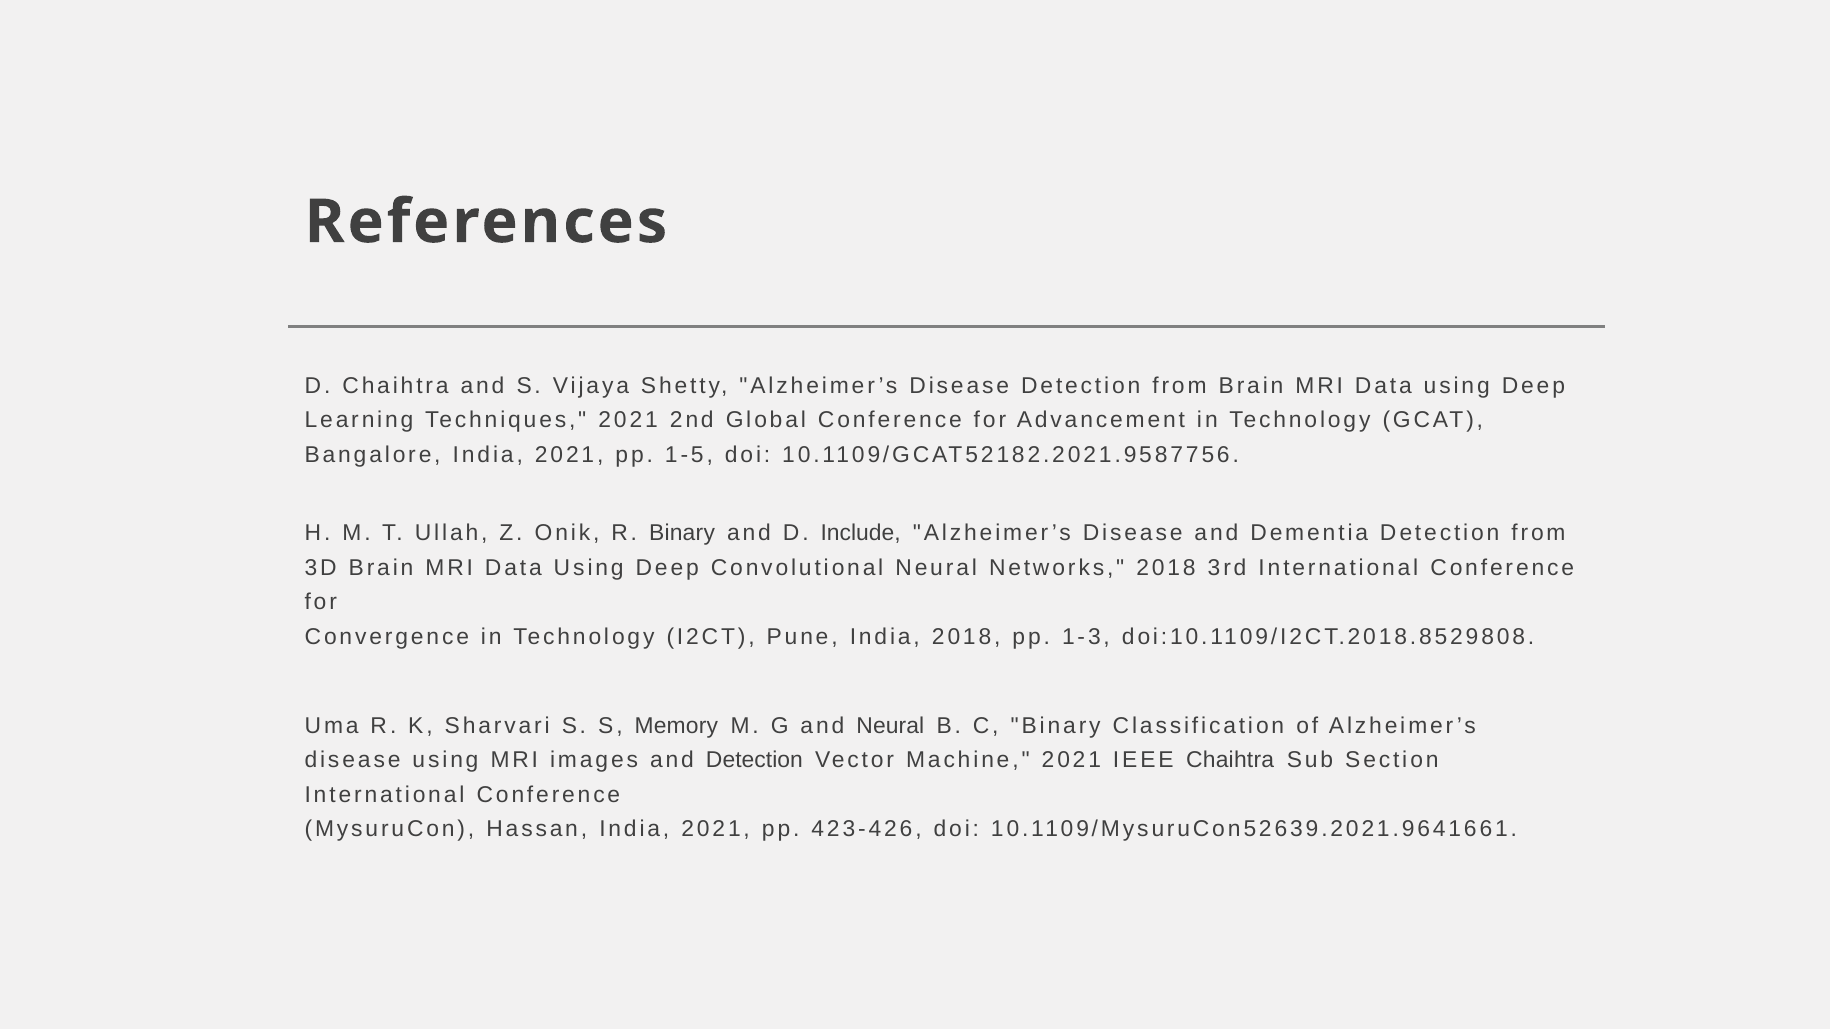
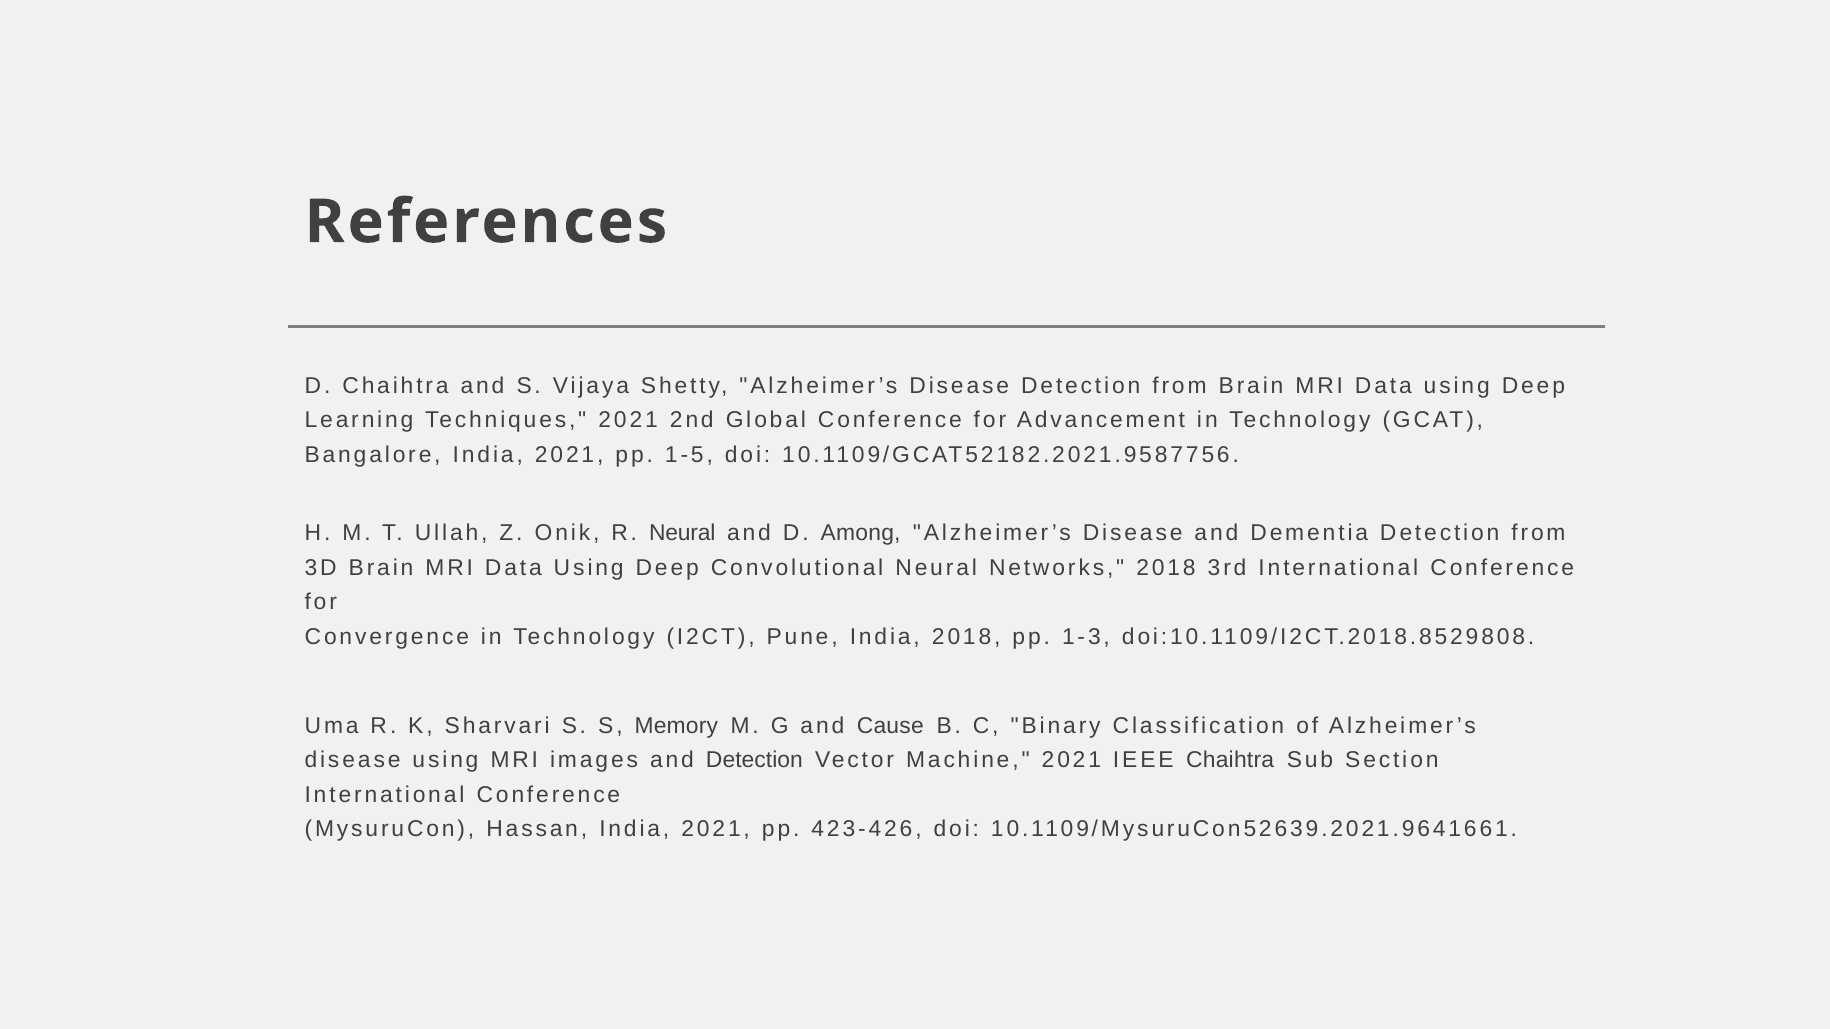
R Binary: Binary -> Neural
Include: Include -> Among
and Neural: Neural -> Cause
